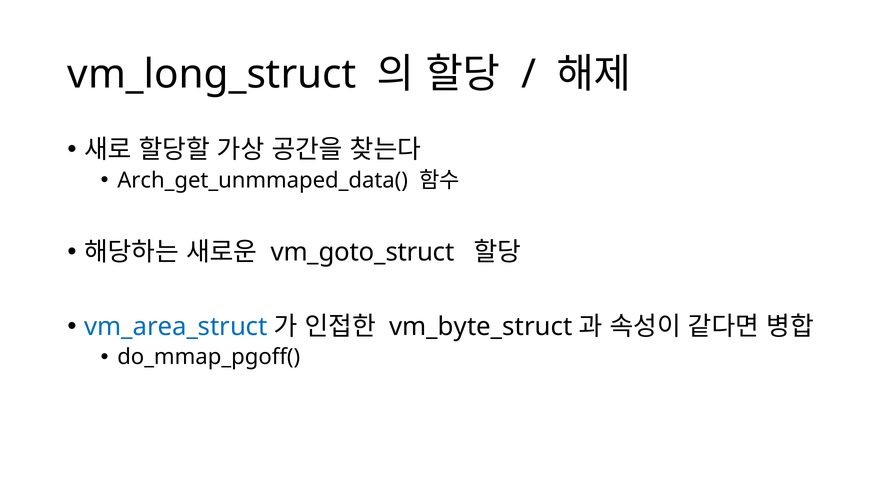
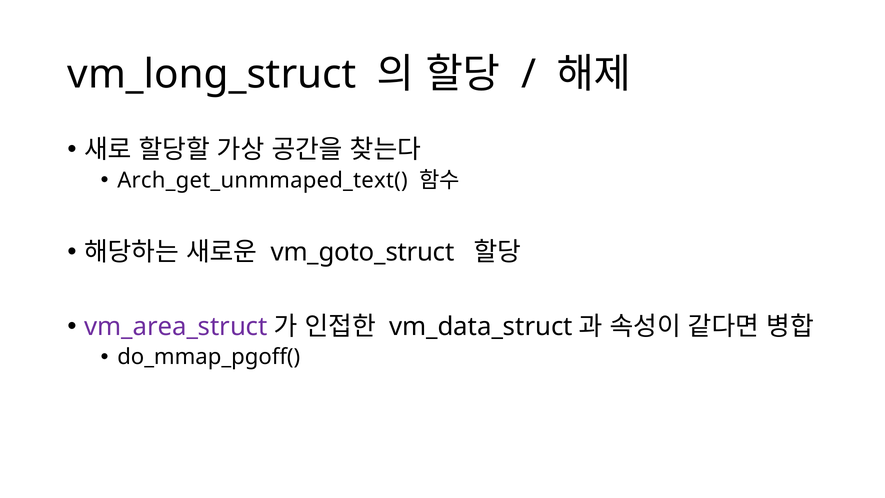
Arch_get_unmmaped_data(: Arch_get_unmmaped_data( -> Arch_get_unmmaped_text(
vm_area_struct colour: blue -> purple
vm_byte_struct: vm_byte_struct -> vm_data_struct
